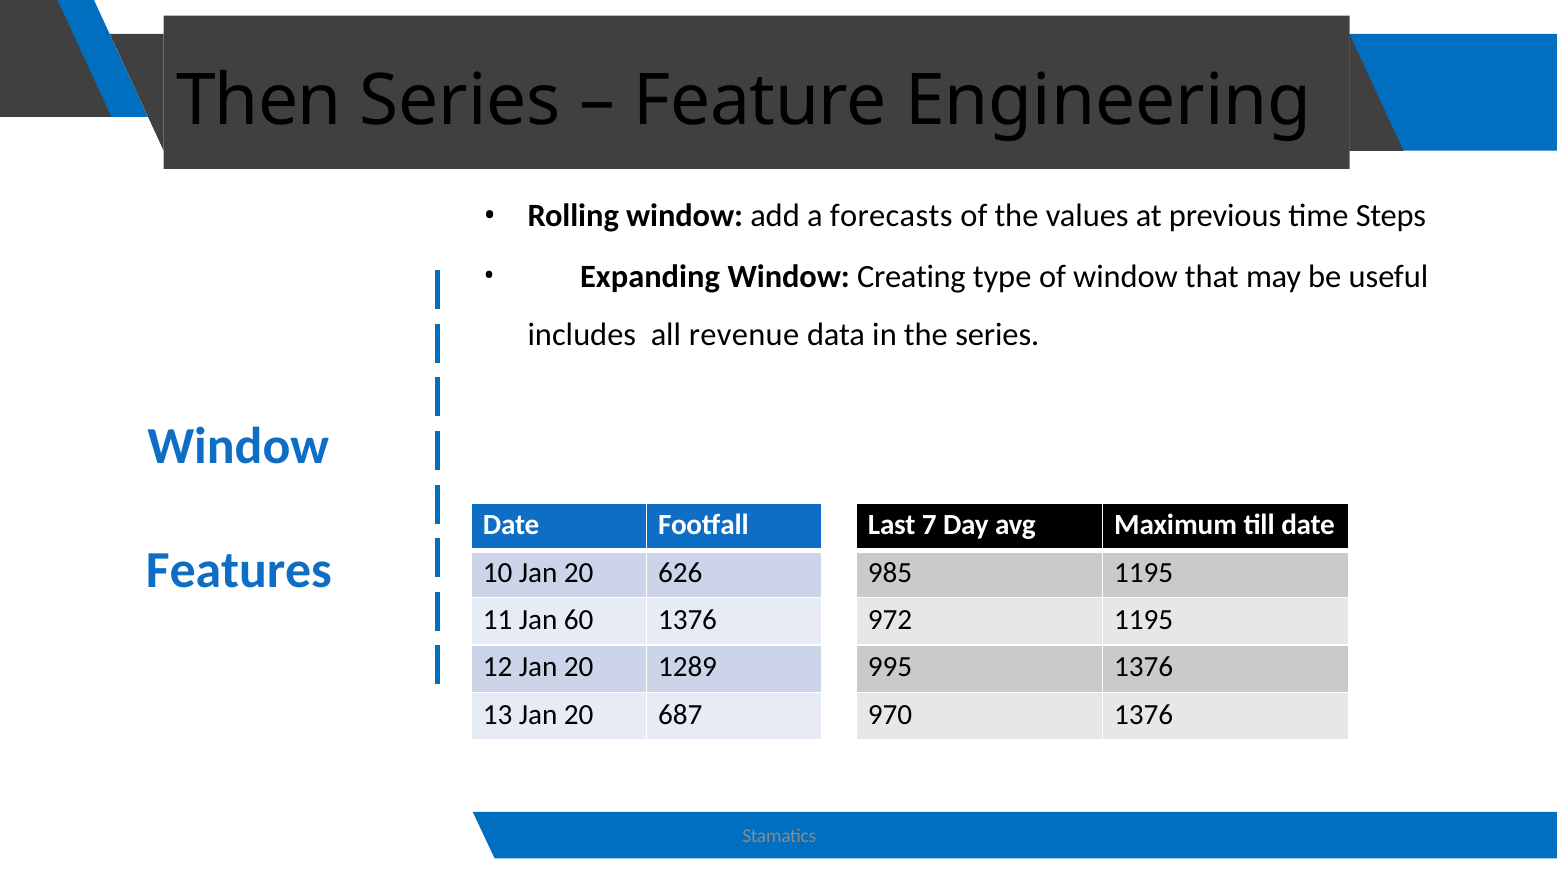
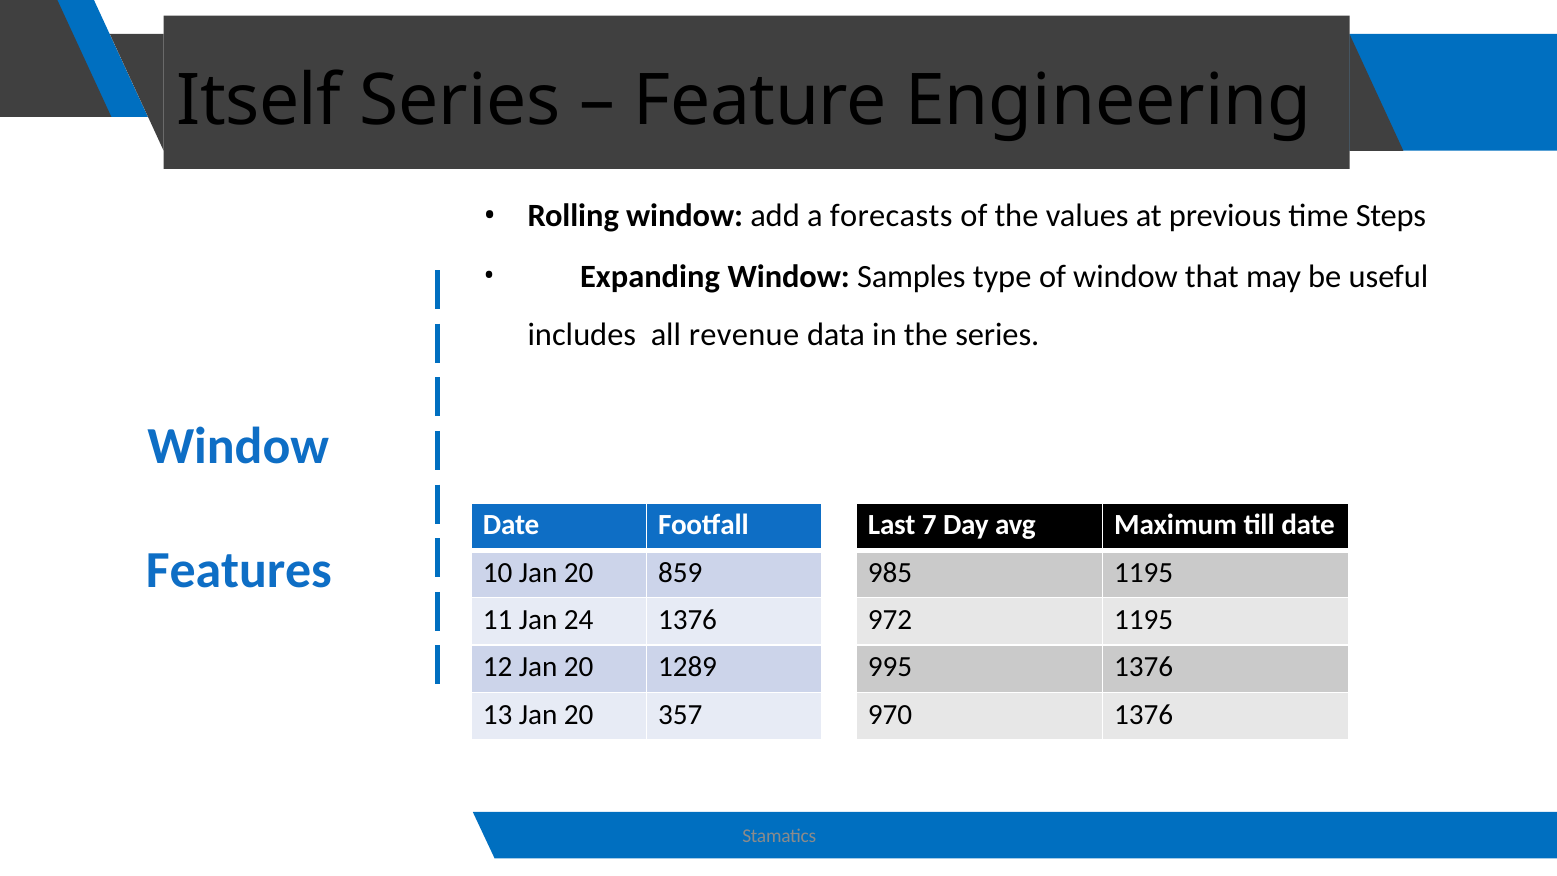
Then: Then -> Itself
Creating: Creating -> Samples
626: 626 -> 859
60: 60 -> 24
687: 687 -> 357
